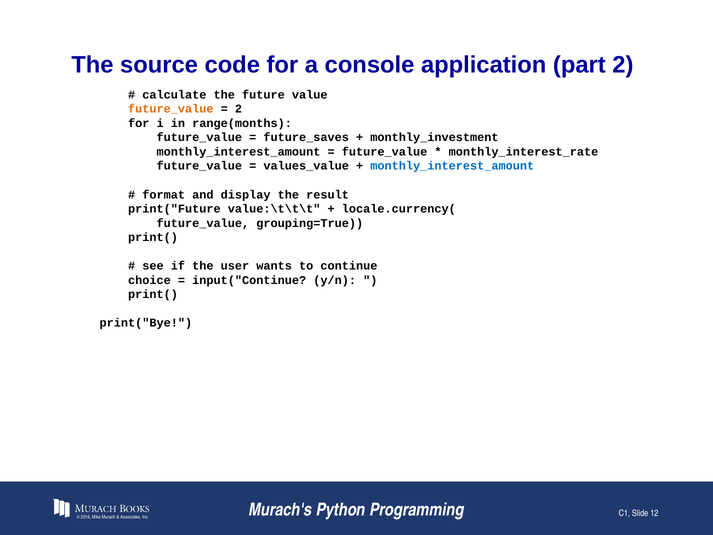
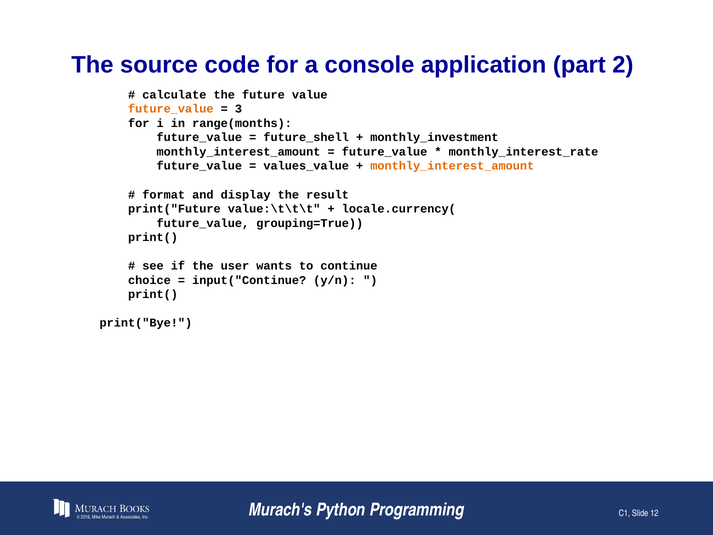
2 at (239, 109): 2 -> 3
future_saves: future_saves -> future_shell
monthly_interest_amount at (452, 166) colour: blue -> orange
